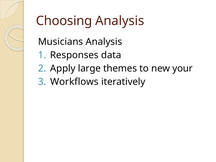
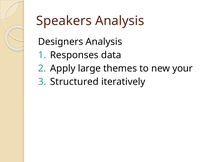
Choosing: Choosing -> Speakers
Musicians: Musicians -> Designers
Workflows: Workflows -> Structured
